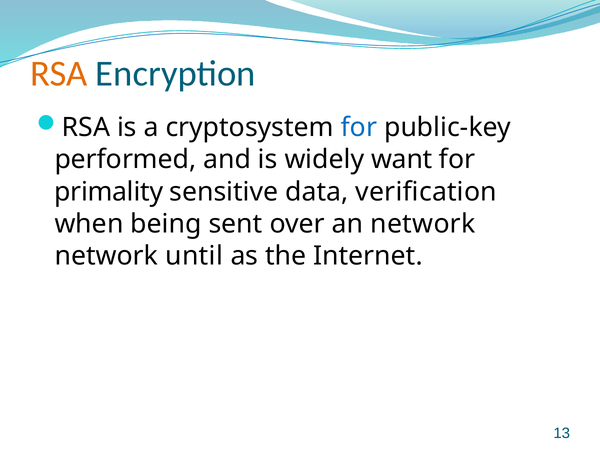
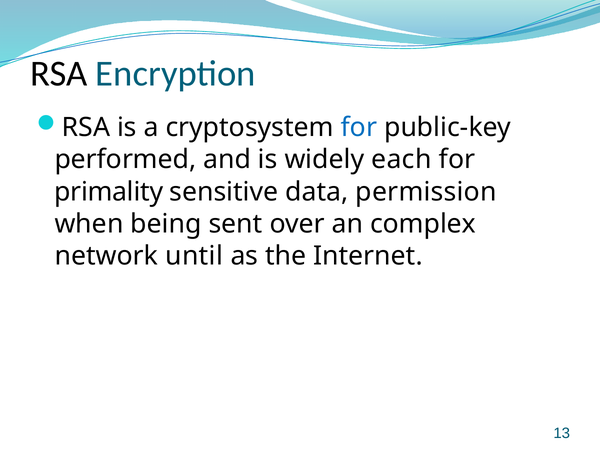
RSA at (59, 74) colour: orange -> black
want: want -> each
verification: verification -> permission
an network: network -> complex
